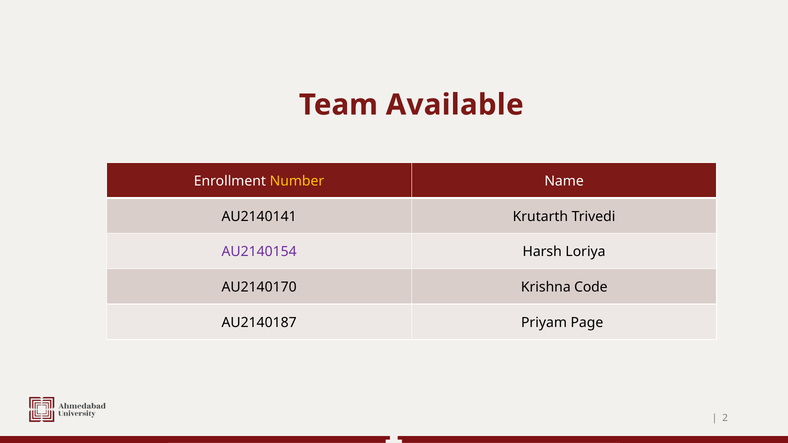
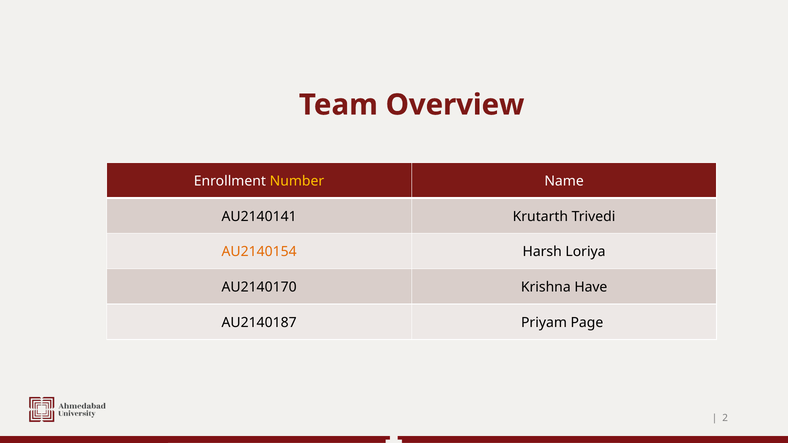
Available: Available -> Overview
AU2140154 colour: purple -> orange
Code: Code -> Have
